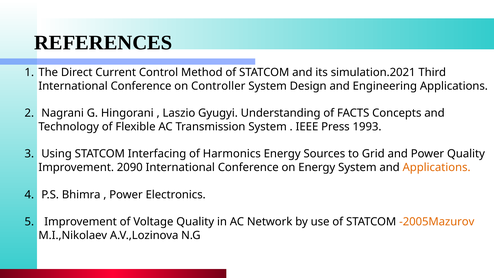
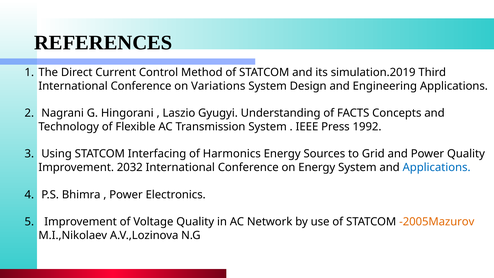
simulation.2021: simulation.2021 -> simulation.2019
Controller: Controller -> Variations
1993: 1993 -> 1992
2090: 2090 -> 2032
Applications at (437, 167) colour: orange -> blue
